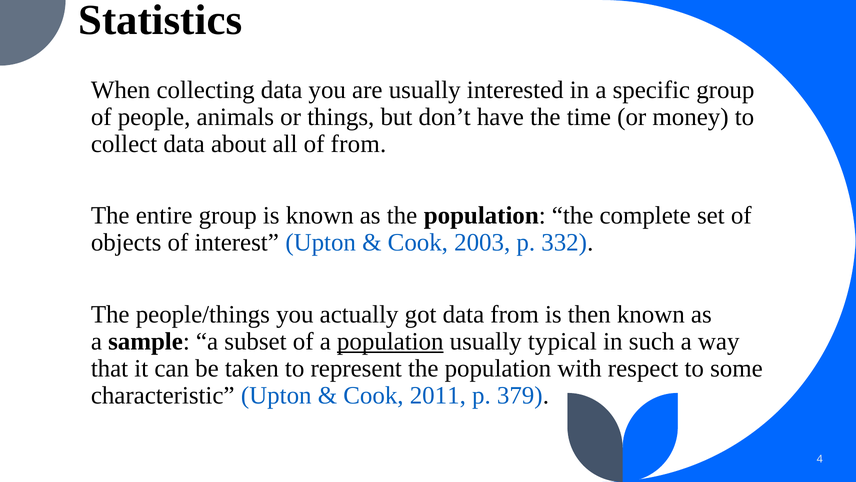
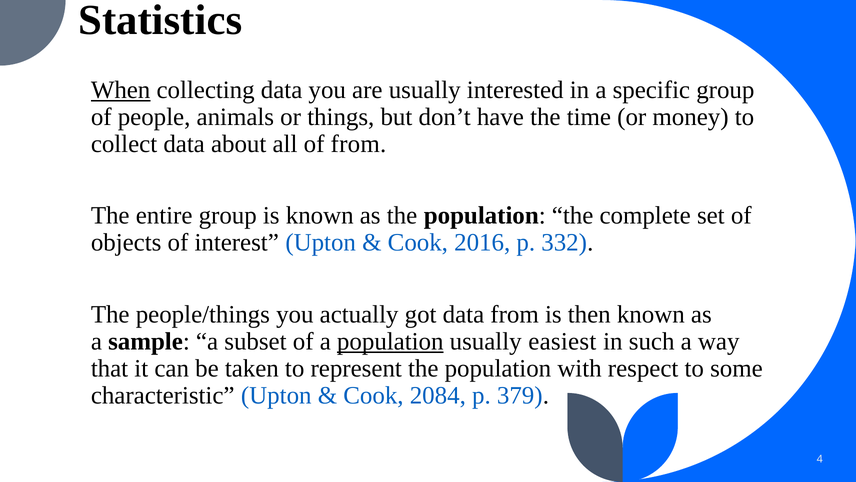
When underline: none -> present
2003: 2003 -> 2016
typical: typical -> easiest
2011: 2011 -> 2084
